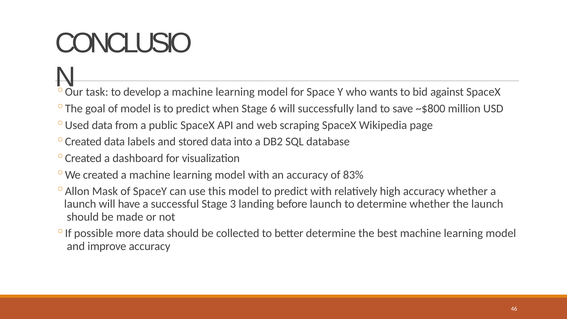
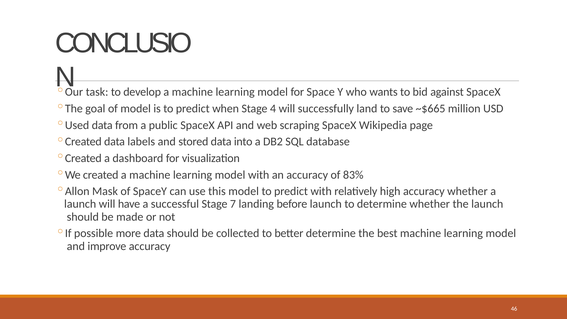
6: 6 -> 4
~$800: ~$800 -> ~$665
3: 3 -> 7
